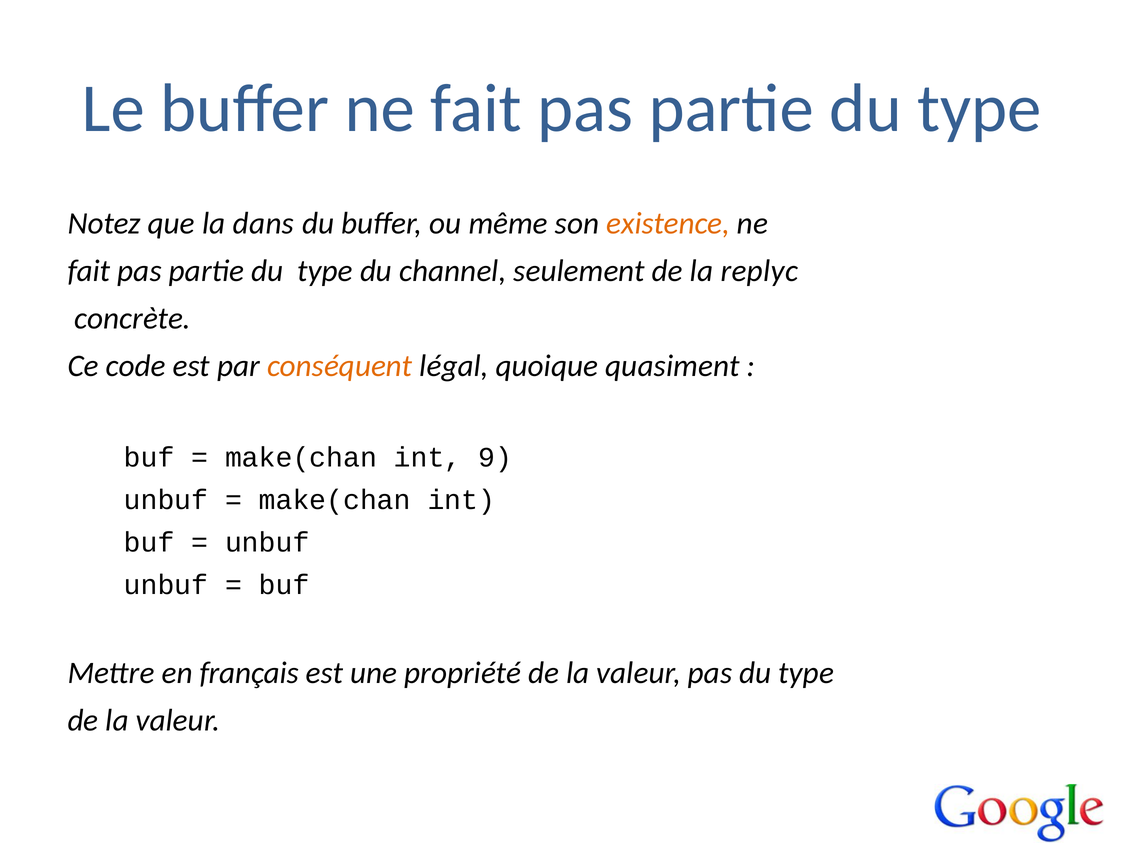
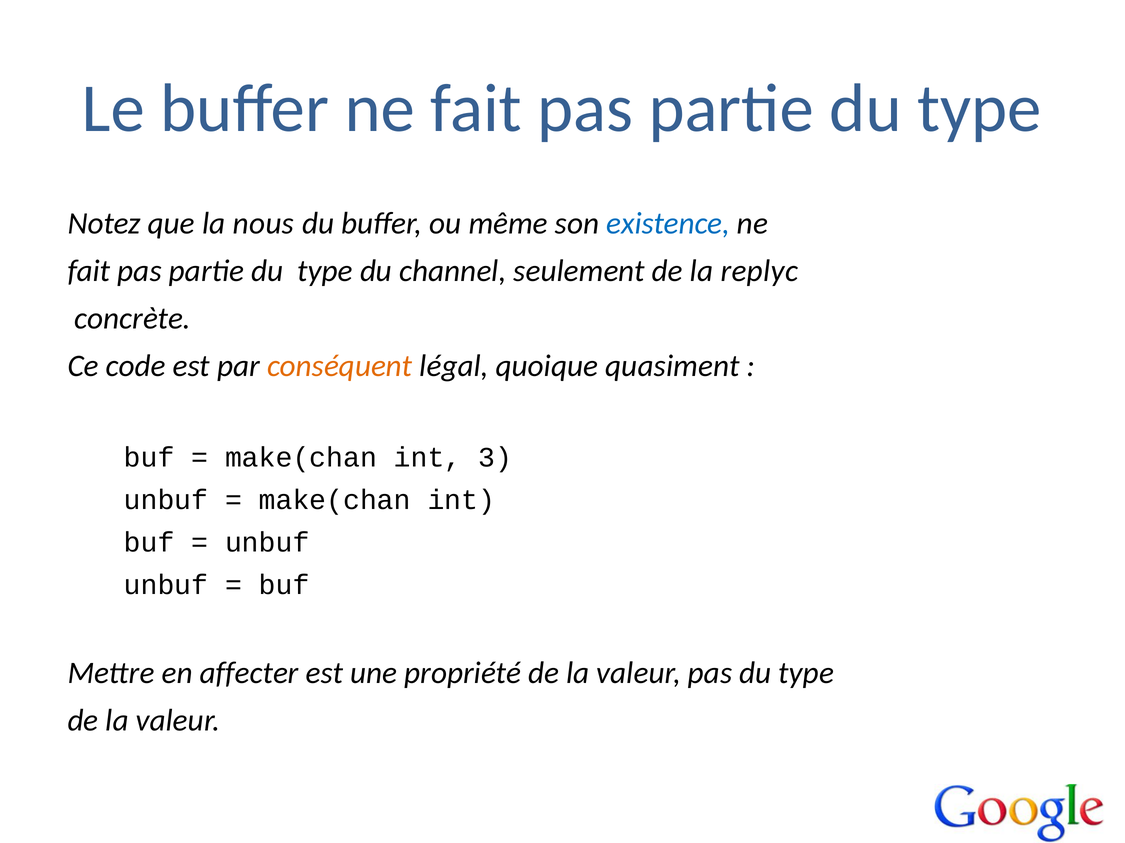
dans: dans -> nous
existence colour: orange -> blue
9: 9 -> 3
français: français -> affecter
